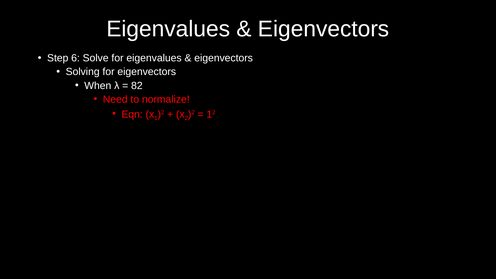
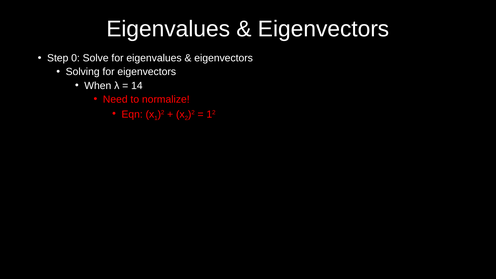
6: 6 -> 0
82: 82 -> 14
